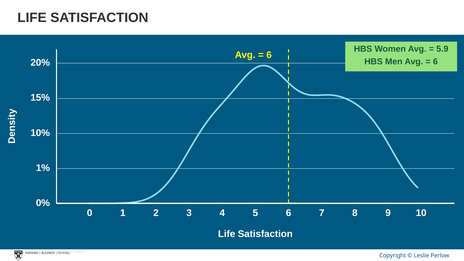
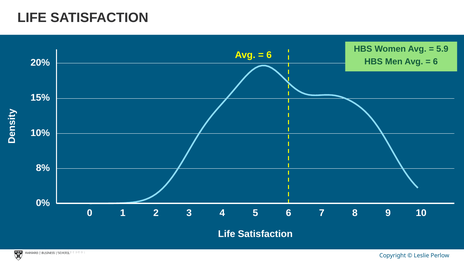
1%: 1% -> 8%
